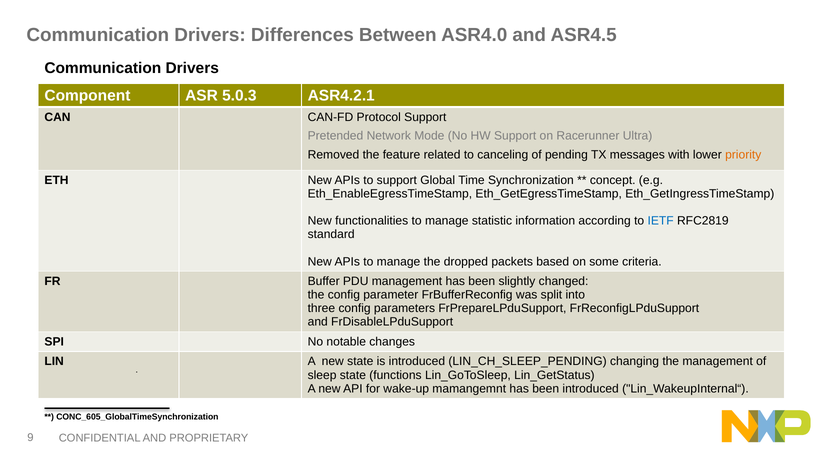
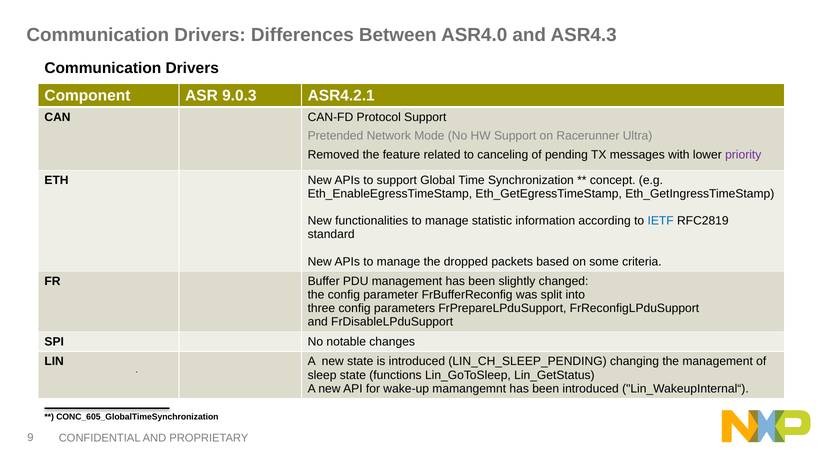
ASR4.5: ASR4.5 -> ASR4.3
5.0.3: 5.0.3 -> 9.0.3
priority colour: orange -> purple
